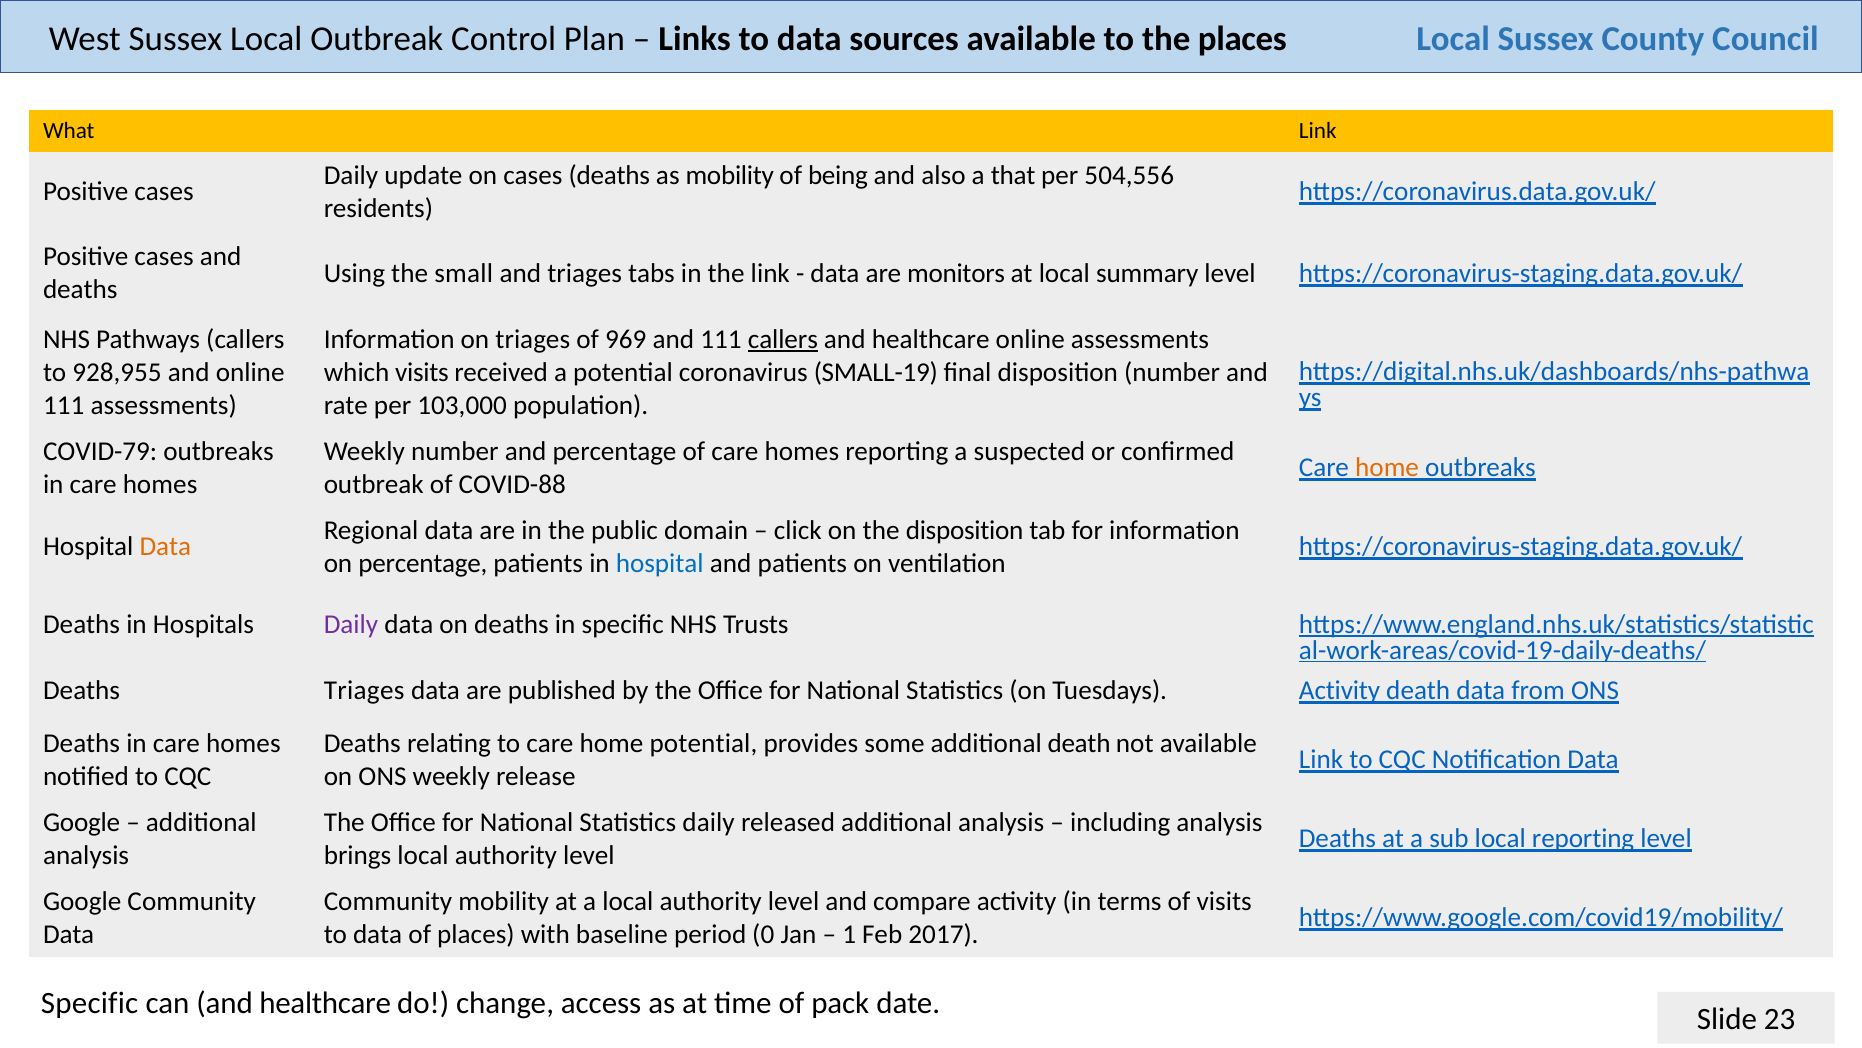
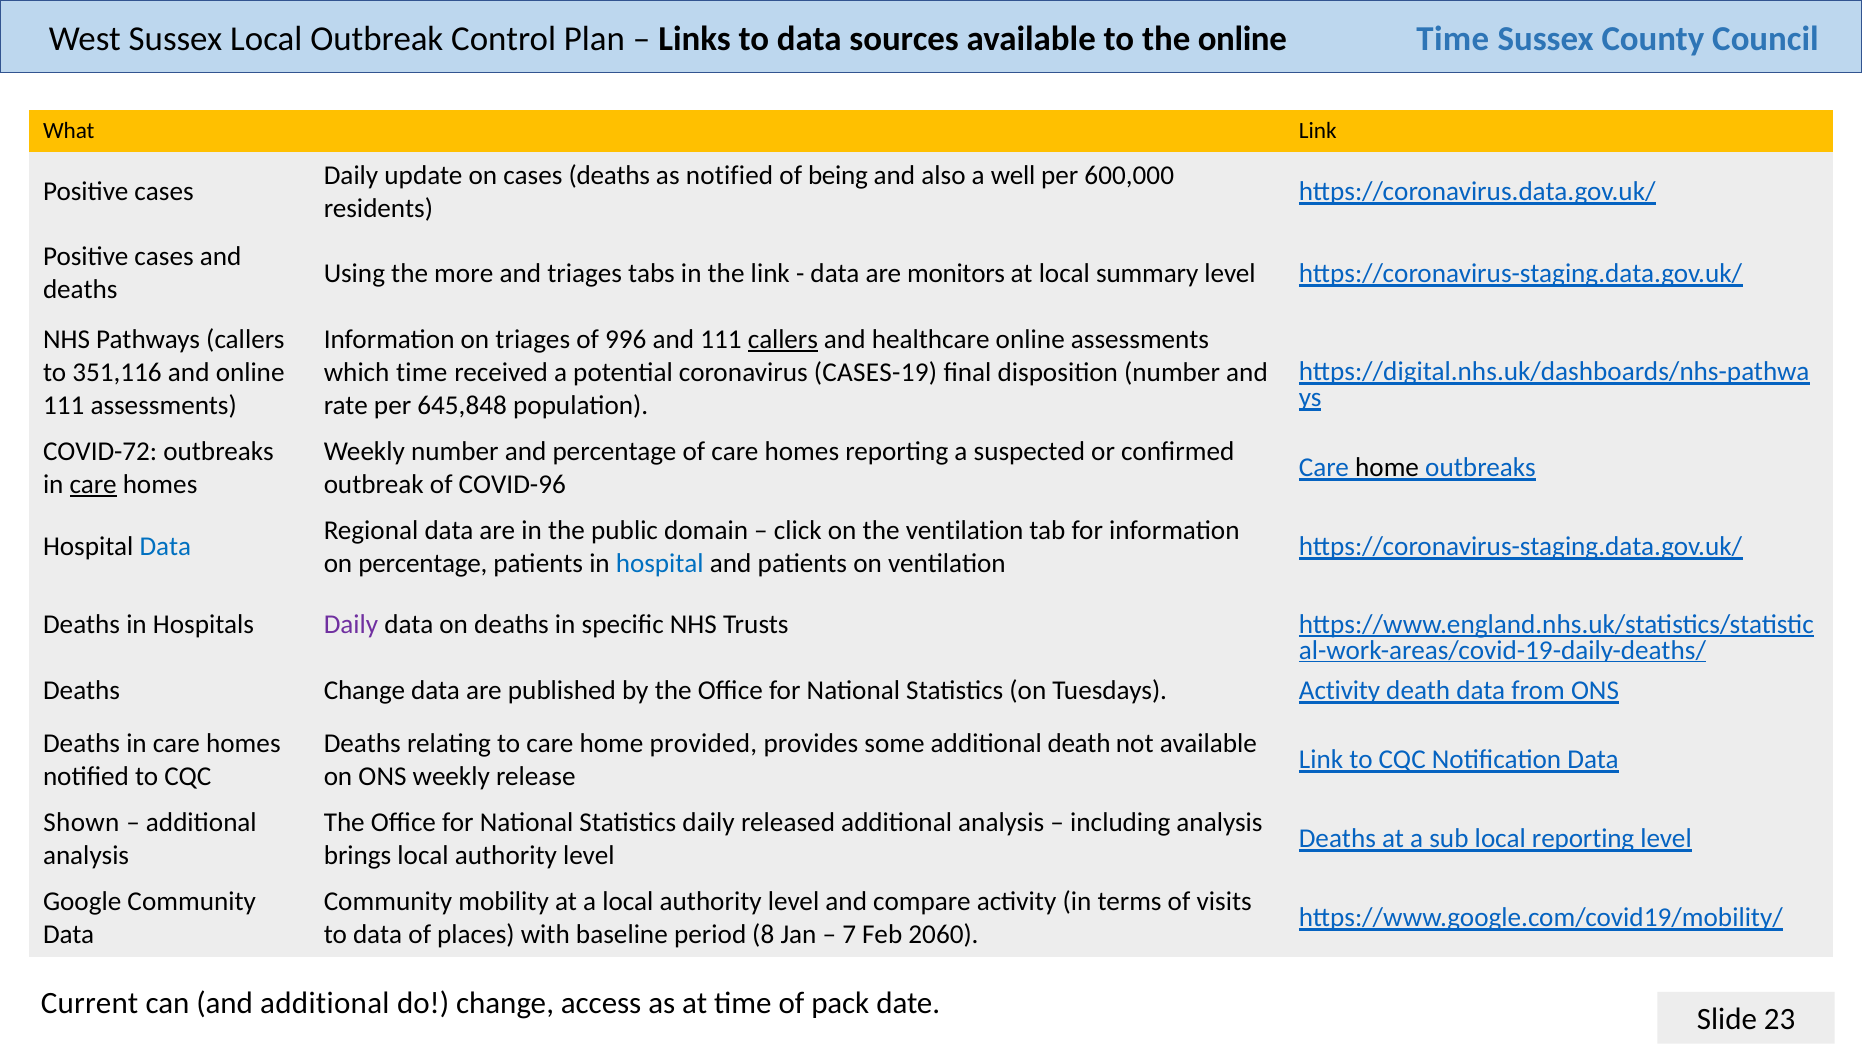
Local at (1453, 39): Local -> Time
the places: places -> online
as mobility: mobility -> notified
that: that -> well
504,556: 504,556 -> 600,000
small: small -> more
969: 969 -> 996
928,955: 928,955 -> 351,116
which visits: visits -> time
SMALL-19: SMALL-19 -> CASES-19
103,000: 103,000 -> 645,848
COVID-79: COVID-79 -> COVID-72
home at (1387, 467) colour: orange -> black
care at (93, 484) underline: none -> present
COVID-88: COVID-88 -> COVID-96
the disposition: disposition -> ventilation
Data at (165, 546) colour: orange -> blue
Deaths Triages: Triages -> Change
home potential: potential -> provided
Google at (82, 822): Google -> Shown
0: 0 -> 8
1: 1 -> 7
2017: 2017 -> 2060
Specific at (90, 1003): Specific -> Current
can and healthcare: healthcare -> additional
